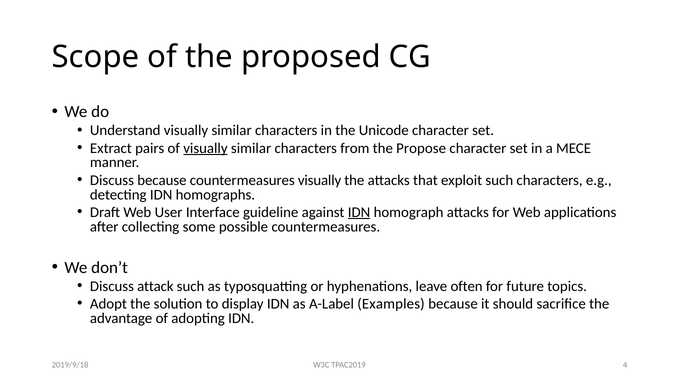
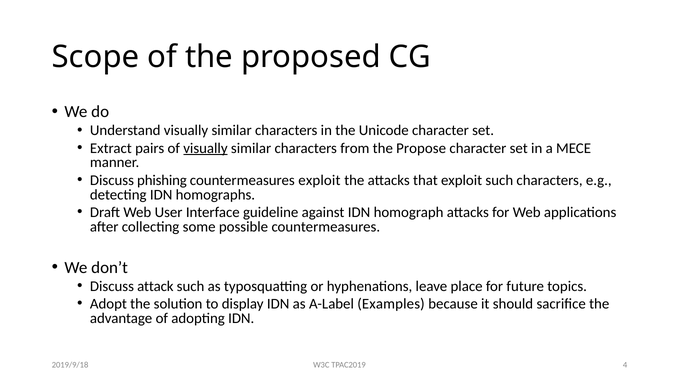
Discuss because: because -> phishing
countermeasures visually: visually -> exploit
IDN at (359, 212) underline: present -> none
often: often -> place
